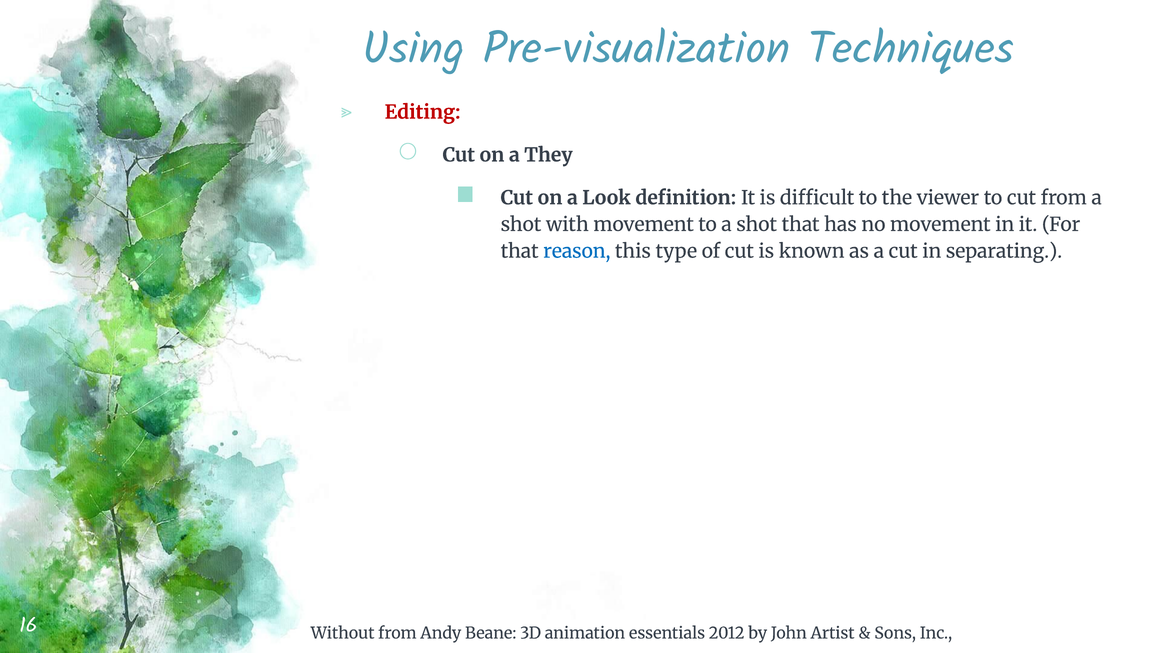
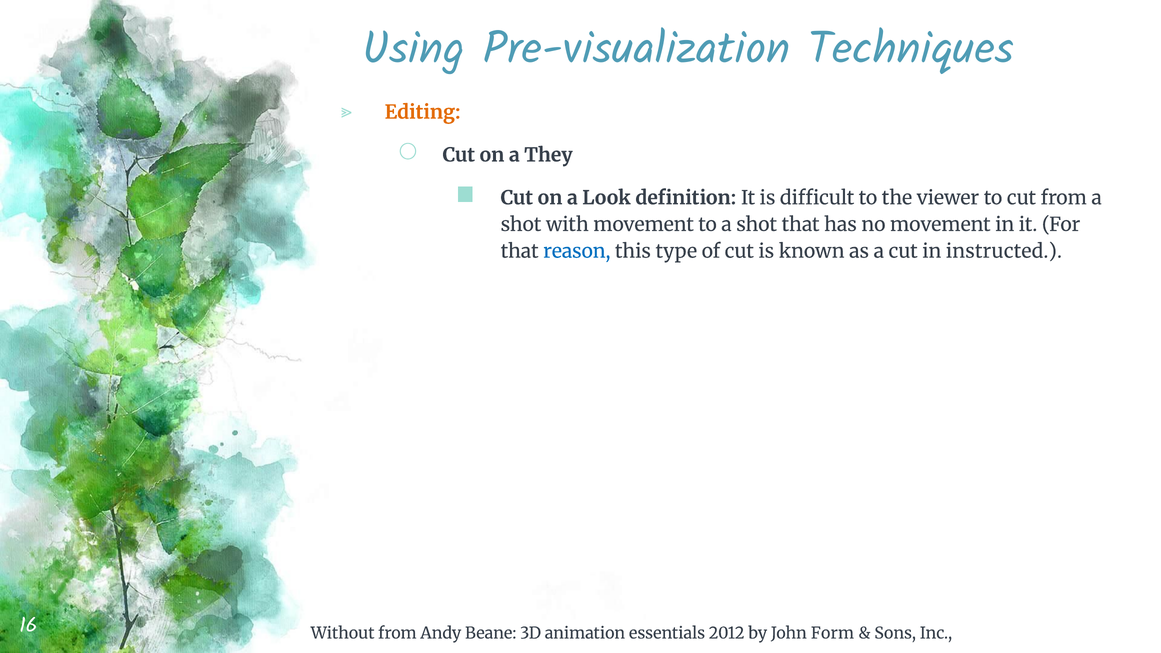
Editing colour: red -> orange
separating: separating -> instructed
Artist: Artist -> Form
